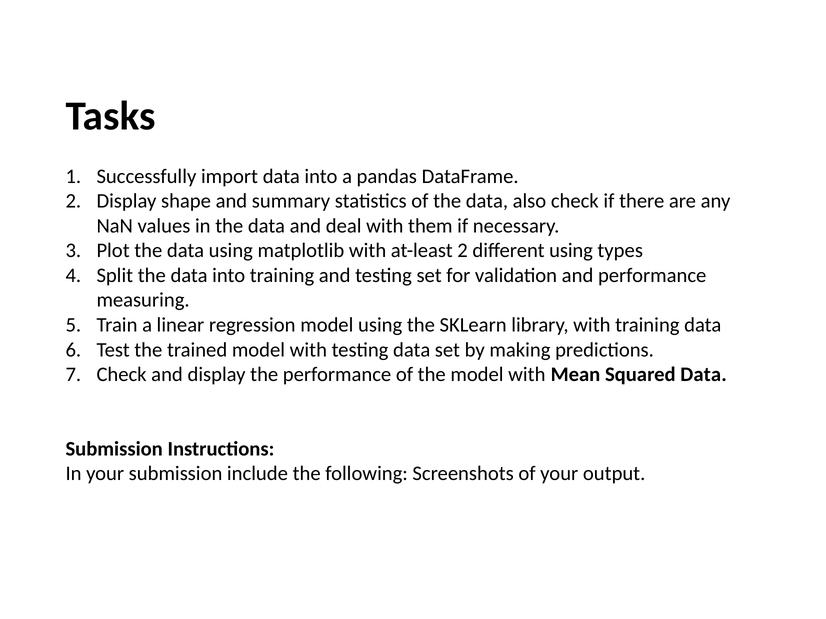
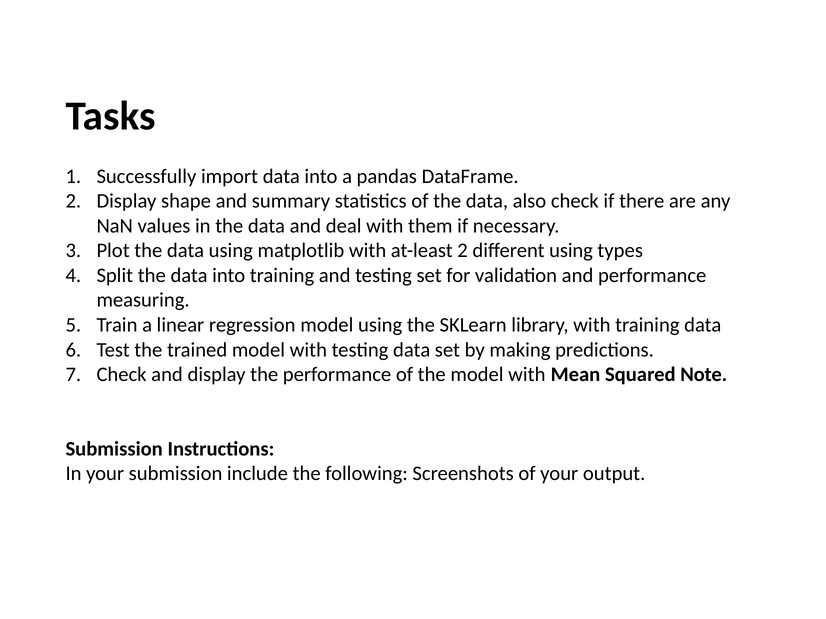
Squared Data: Data -> Note
